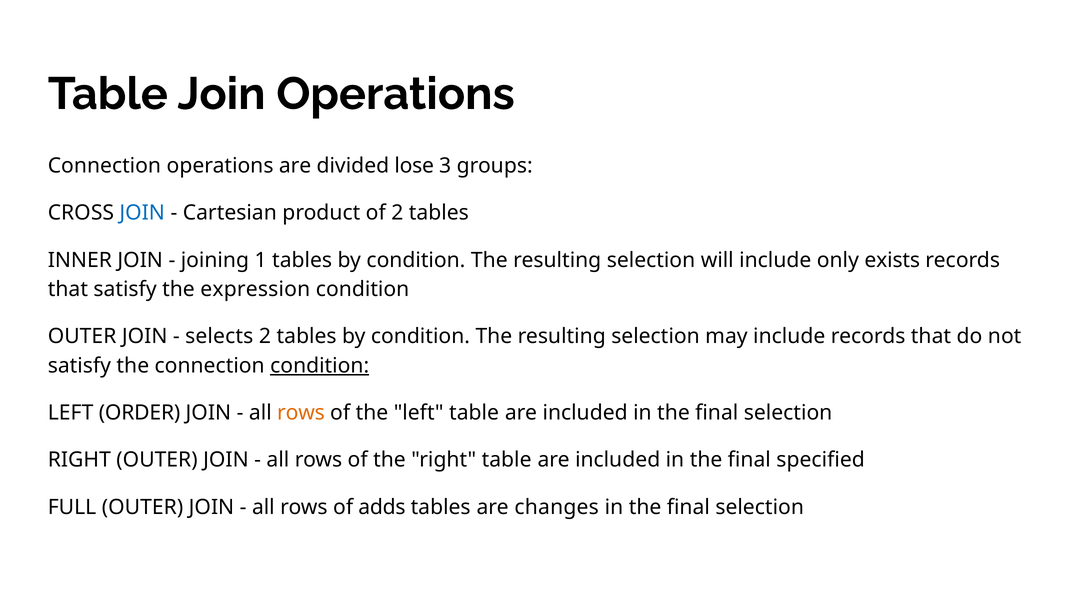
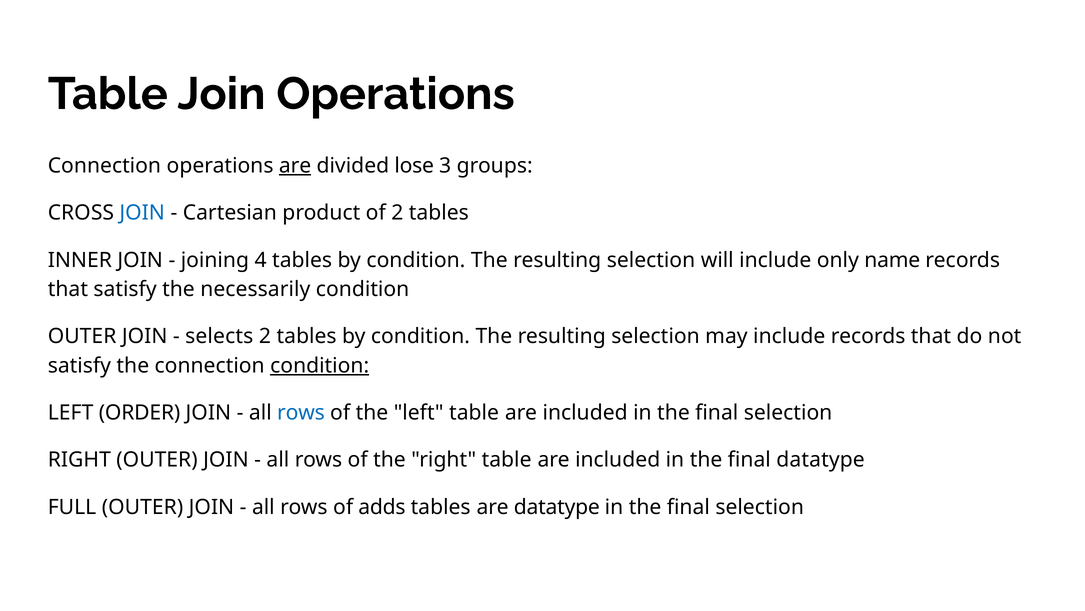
are at (295, 165) underline: none -> present
1: 1 -> 4
exists: exists -> name
expression: expression -> necessarily
rows at (301, 412) colour: orange -> blue
final specified: specified -> datatype
are changes: changes -> datatype
